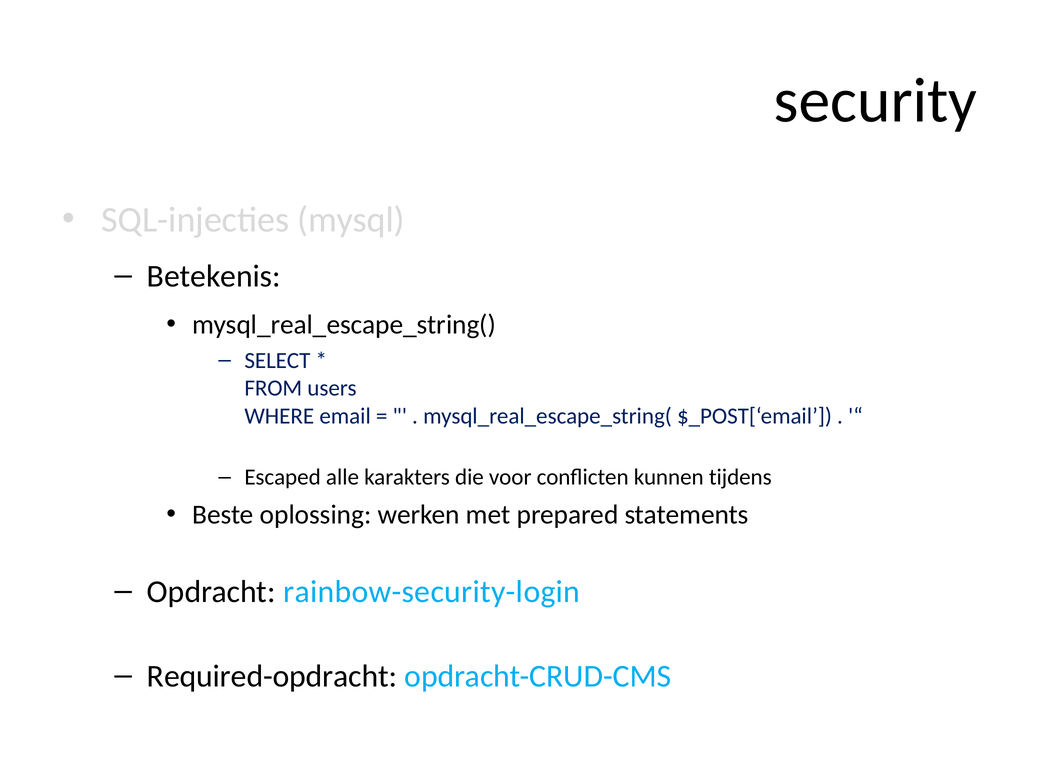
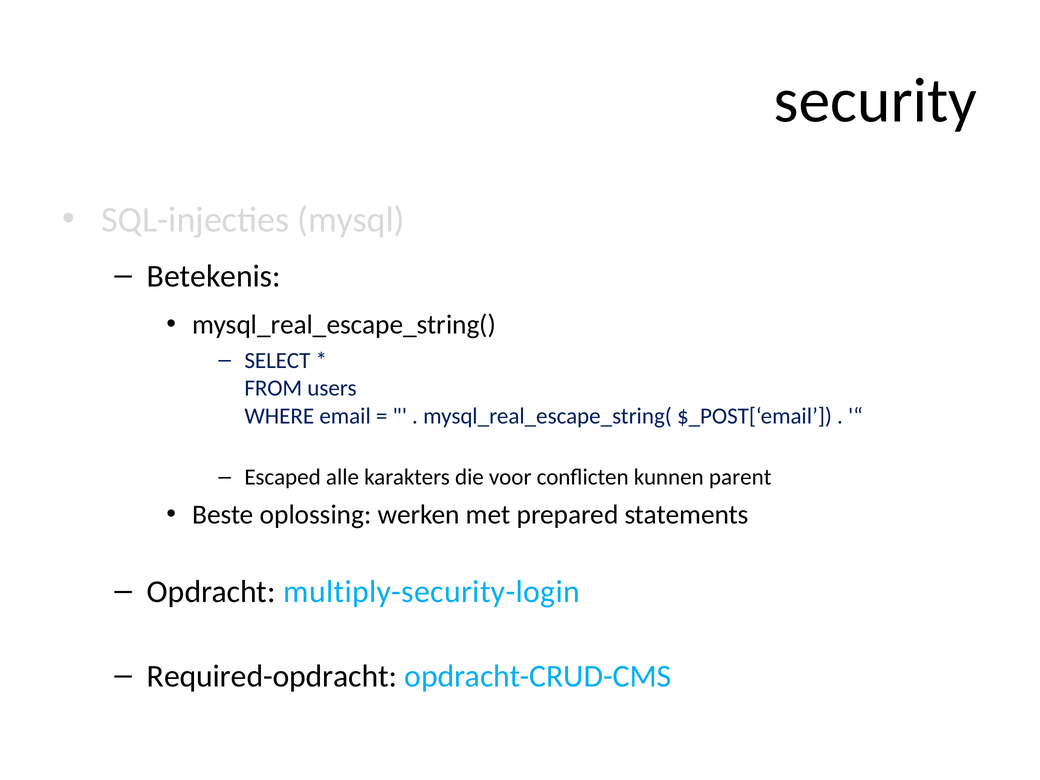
tijdens: tijdens -> parent
rainbow-security-login: rainbow-security-login -> multiply-security-login
